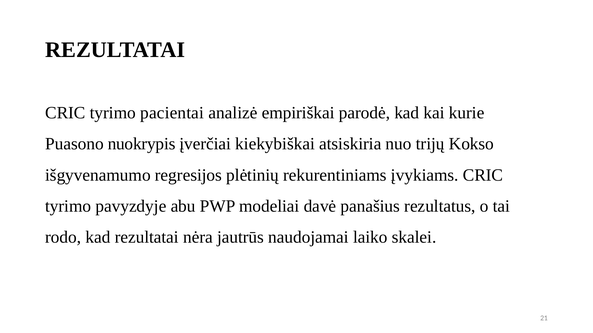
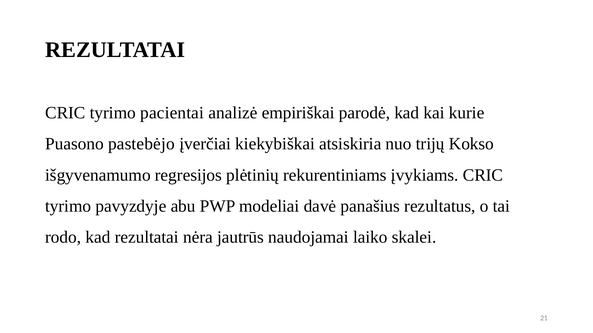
nuokrypis: nuokrypis -> pastebėjo
